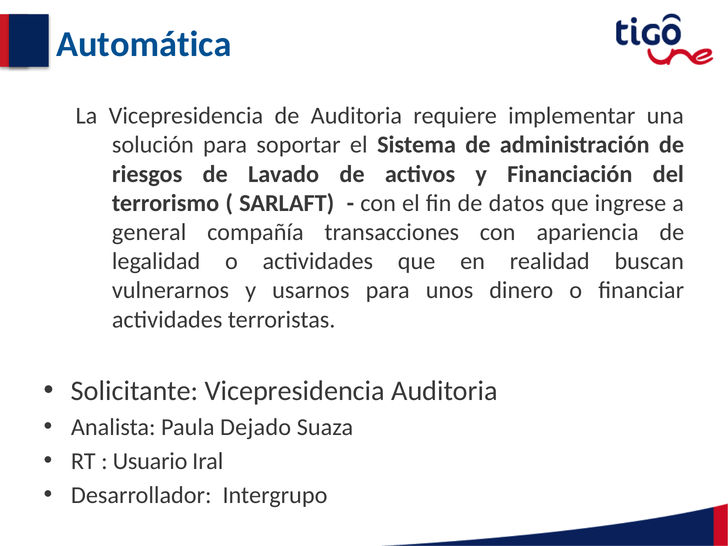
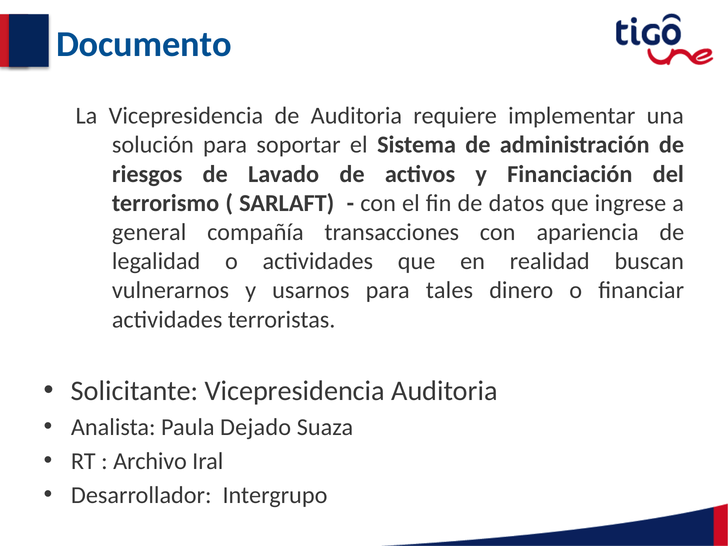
Automática: Automática -> Documento
unos: unos -> tales
Usuario: Usuario -> Archivo
